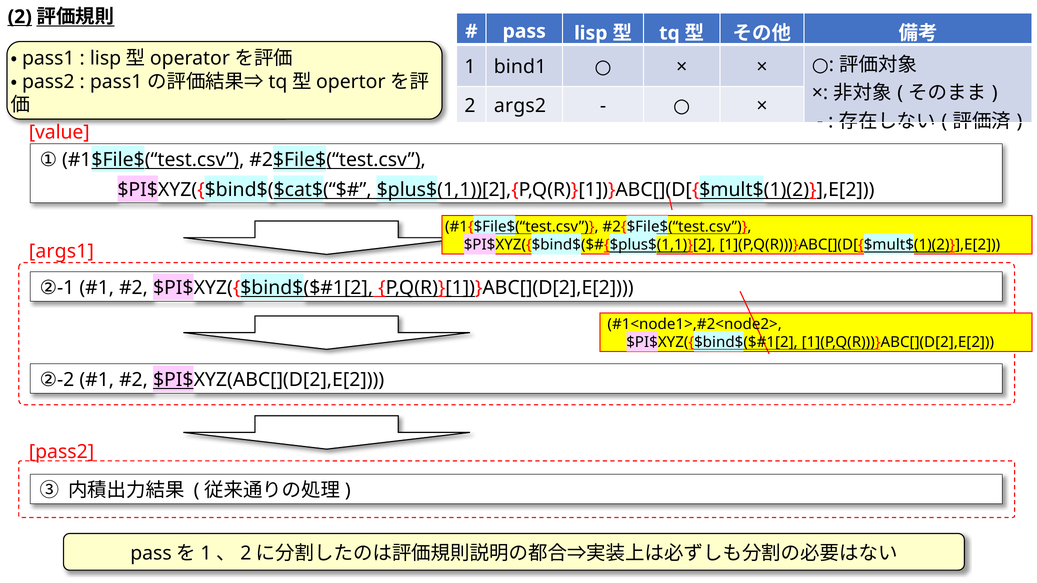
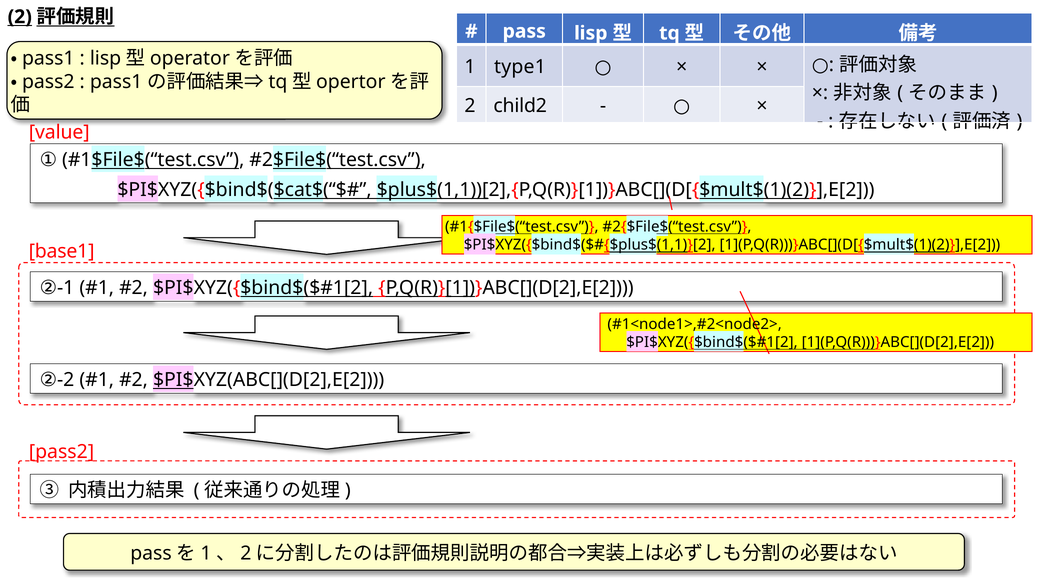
bind1: bind1 -> type1
args2: args2 -> child2
args1: args1 -> base1
